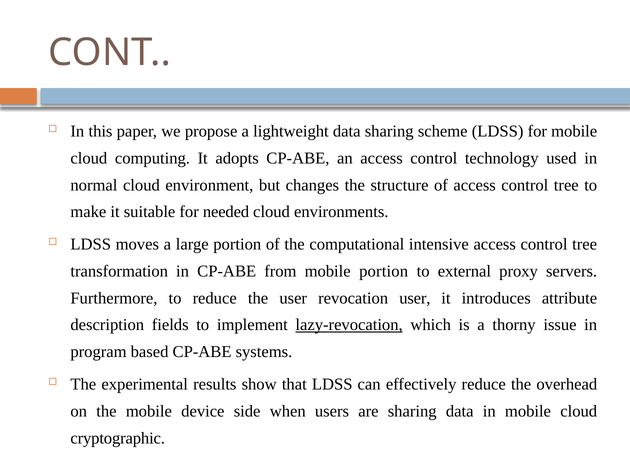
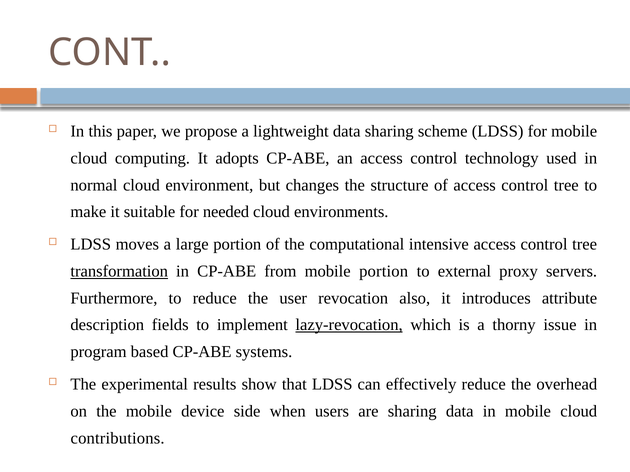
transformation underline: none -> present
revocation user: user -> also
cryptographic: cryptographic -> contributions
